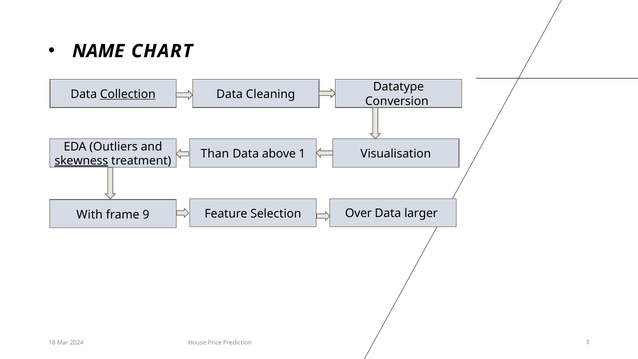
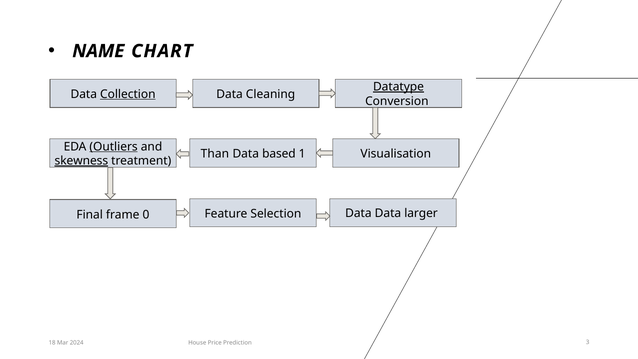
Datatype underline: none -> present
Outliers underline: none -> present
above: above -> based
With: With -> Final
9: 9 -> 0
Selection Over: Over -> Data
